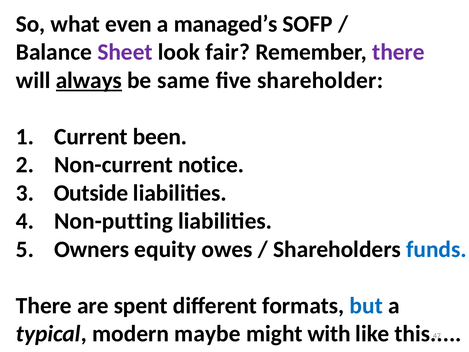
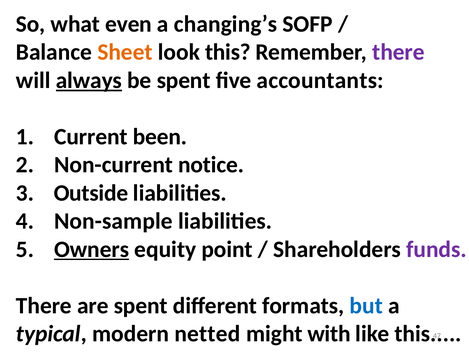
managed’s: managed’s -> changing’s
Sheet colour: purple -> orange
look fair: fair -> this
be same: same -> spent
shareholder: shareholder -> accountants
Non-putting: Non-putting -> Non-sample
Owners underline: none -> present
owes: owes -> point
funds colour: blue -> purple
maybe: maybe -> netted
